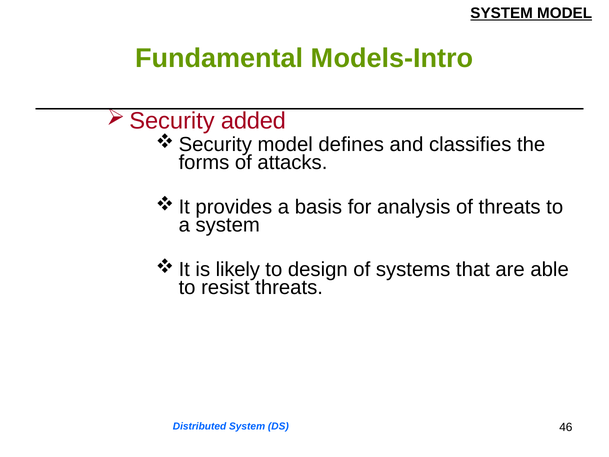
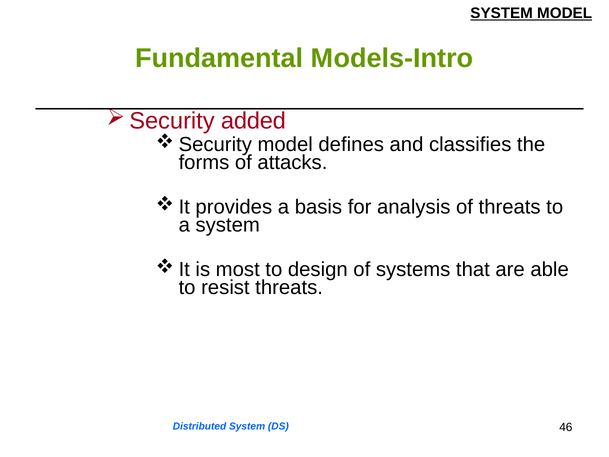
likely: likely -> most
